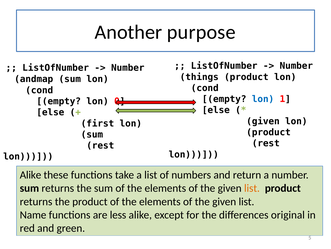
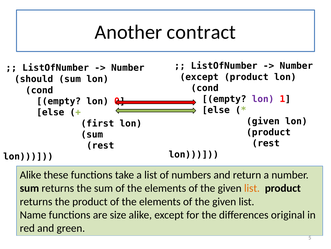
purpose: purpose -> contract
things at (199, 77): things -> except
andmap: andmap -> should
lon at (263, 99) colour: blue -> purple
less: less -> size
